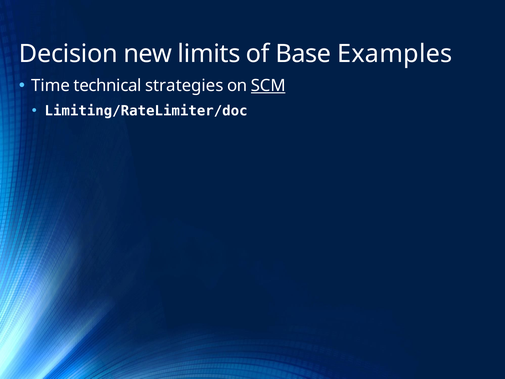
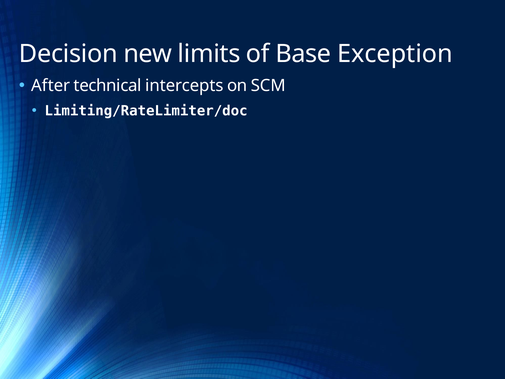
Examples: Examples -> Exception
Time: Time -> After
strategies: strategies -> intercepts
SCM underline: present -> none
